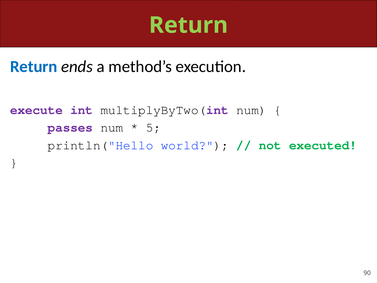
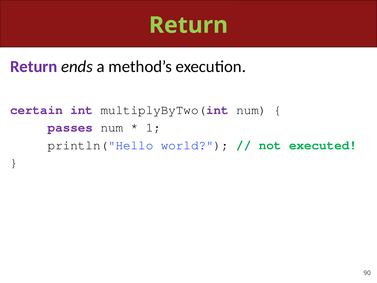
Return at (34, 67) colour: blue -> purple
execute: execute -> certain
5: 5 -> 1
